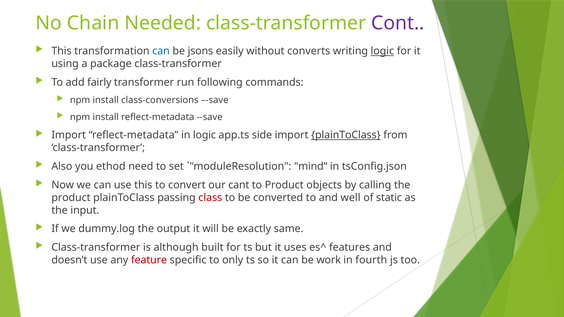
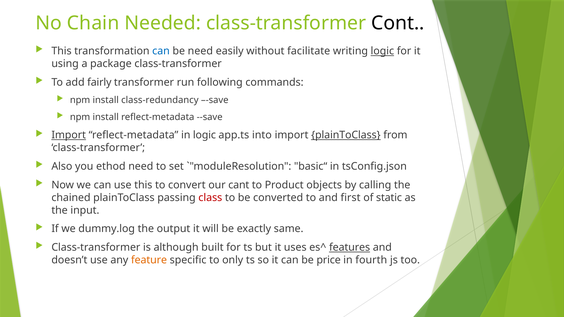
Cont colour: purple -> black
be jsons: jsons -> need
converts: converts -> facilitate
class-conversions: class-conversions -> class-redundancy
Import at (69, 135) underline: none -> present
side: side -> into
mind“: mind“ -> basic“
product at (71, 198): product -> chained
well: well -> first
features underline: none -> present
feature colour: red -> orange
work: work -> price
